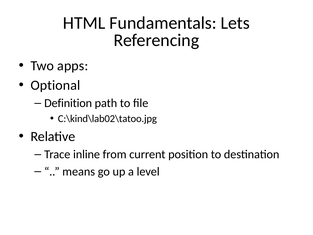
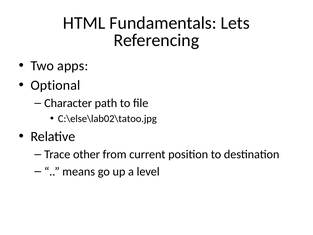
Definition: Definition -> Character
C:\kind\lab02\tatoo.jpg: C:\kind\lab02\tatoo.jpg -> C:\else\lab02\tatoo.jpg
inline: inline -> other
